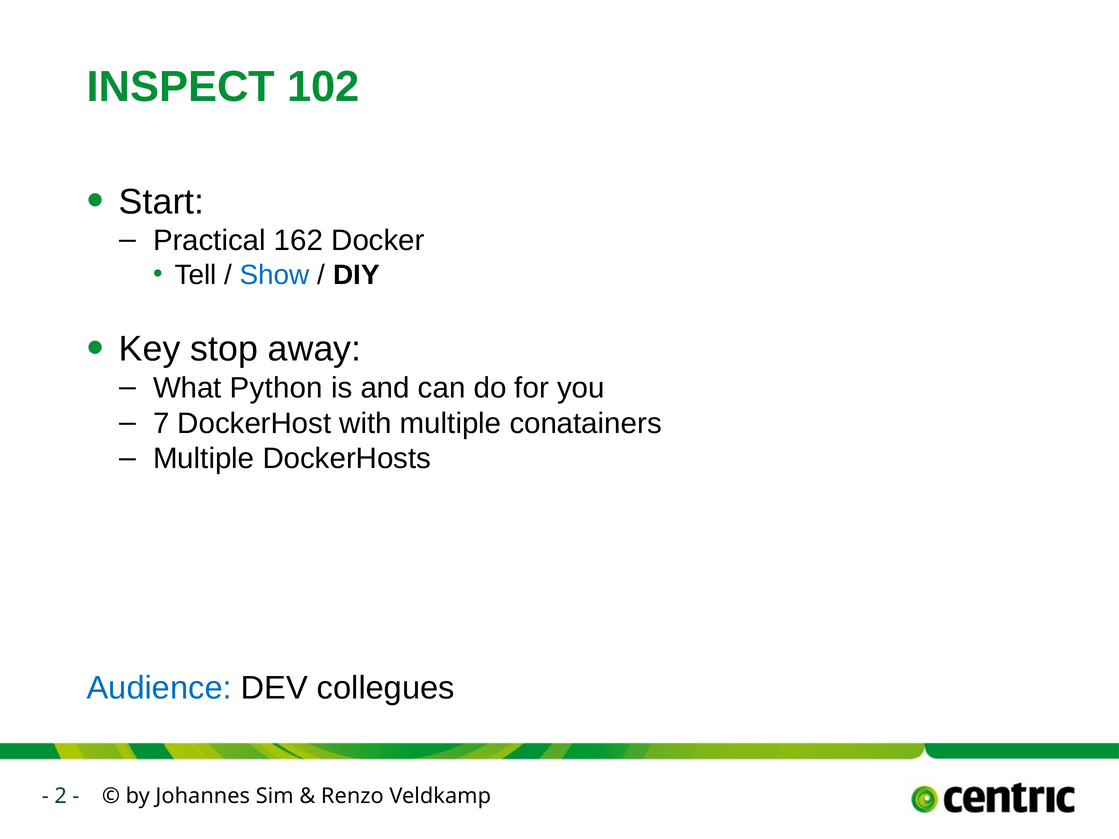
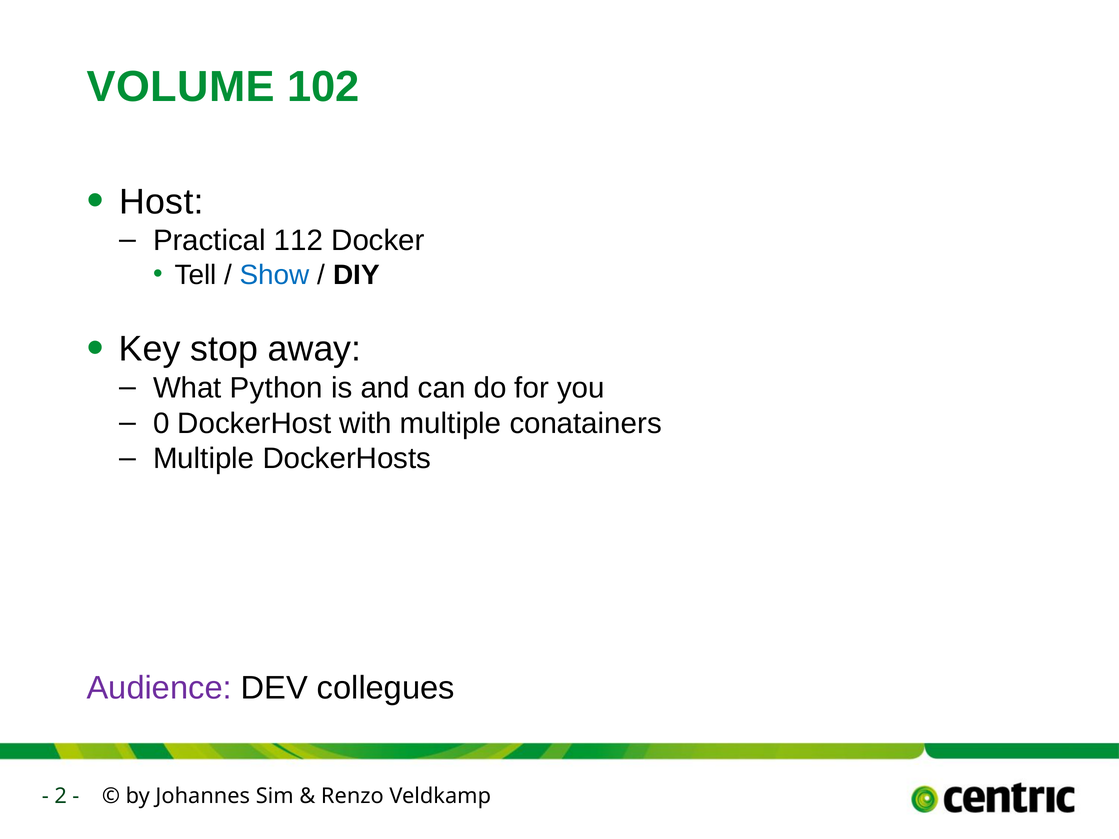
INSPECT: INSPECT -> VOLUME
Start: Start -> Host
162: 162 -> 112
7: 7 -> 0
Audience colour: blue -> purple
